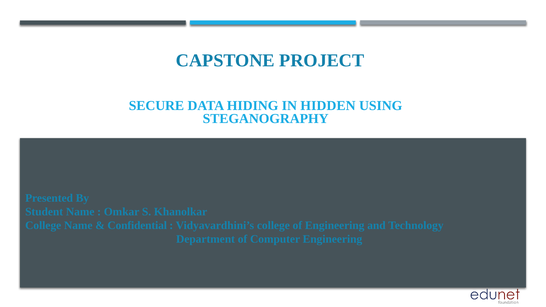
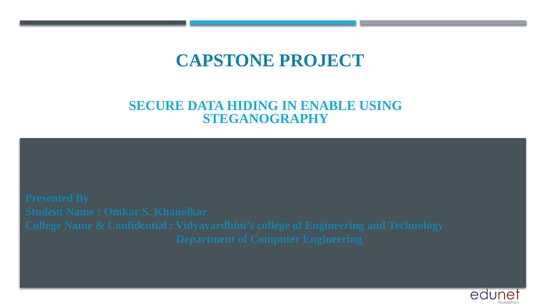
HIDDEN: HIDDEN -> ENABLE
